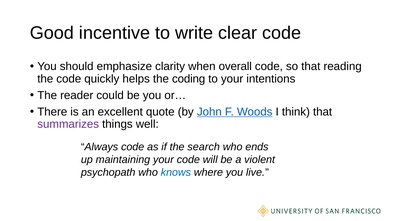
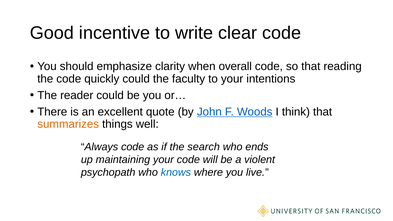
quickly helps: helps -> could
coding: coding -> faculty
summarizes colour: purple -> orange
